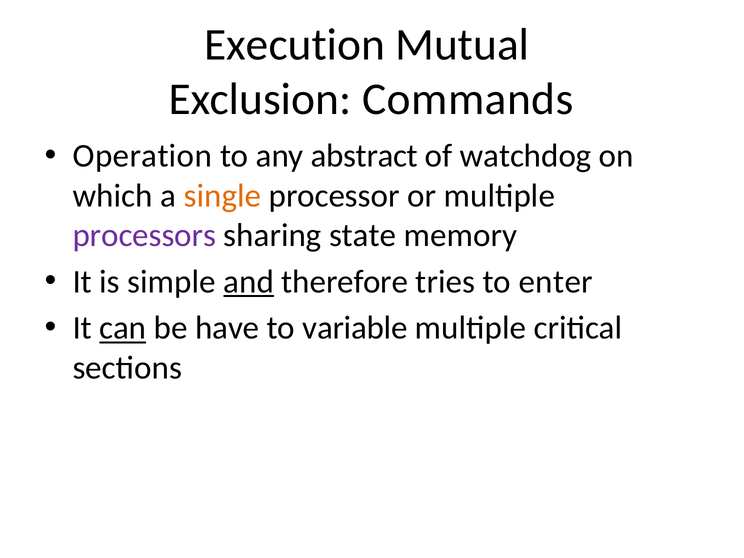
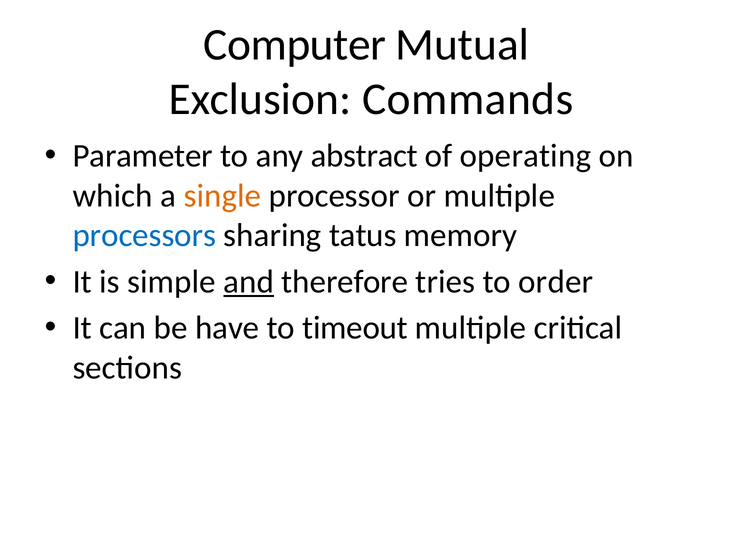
Execution: Execution -> Computer
Operation: Operation -> Parameter
watchdog: watchdog -> operating
processors colour: purple -> blue
state: state -> tatus
enter: enter -> order
can underline: present -> none
variable: variable -> timeout
